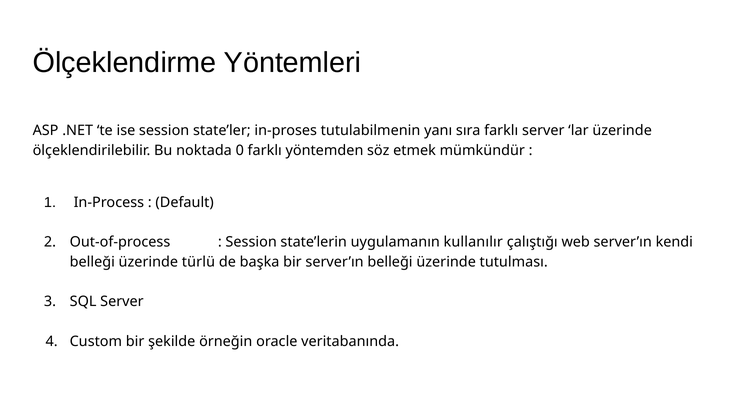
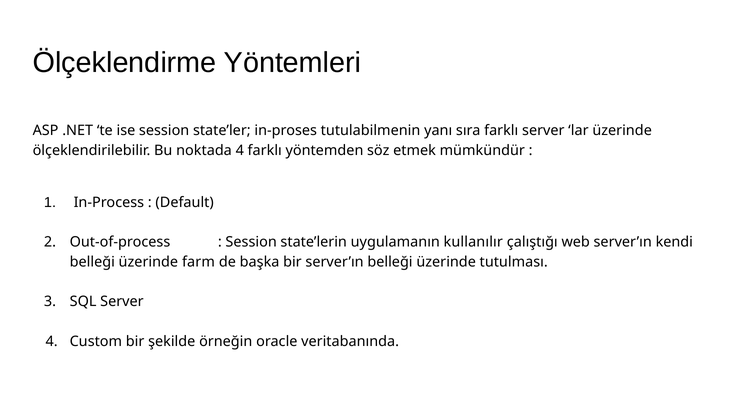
noktada 0: 0 -> 4
türlü: türlü -> farm
